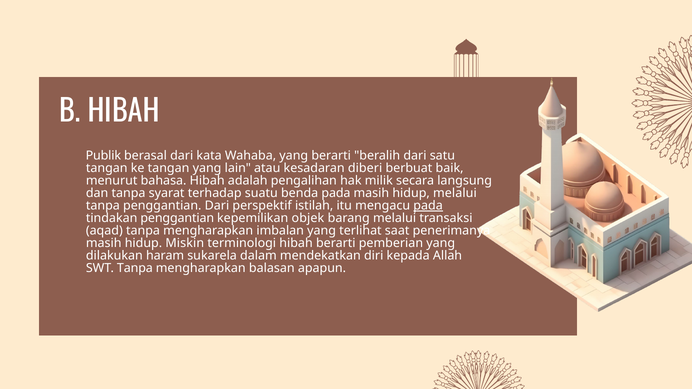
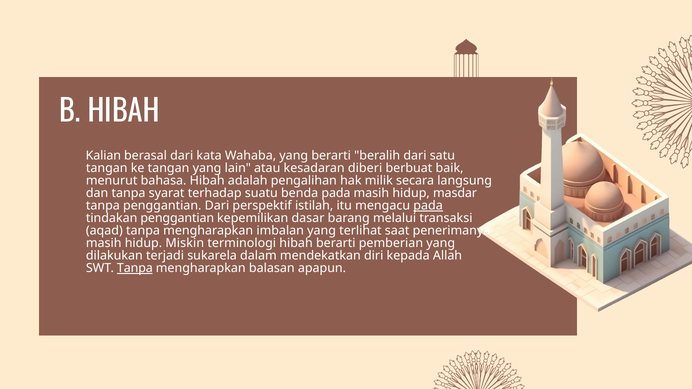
Publik: Publik -> Kalian
hidup melalui: melalui -> masdar
objek: objek -> dasar
haram: haram -> terjadi
Tanpa at (135, 268) underline: none -> present
